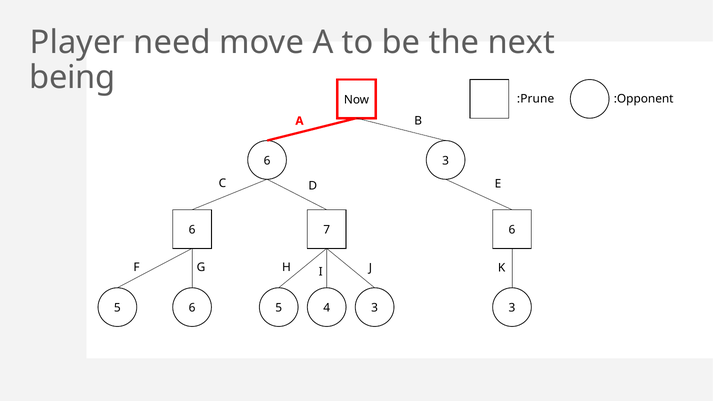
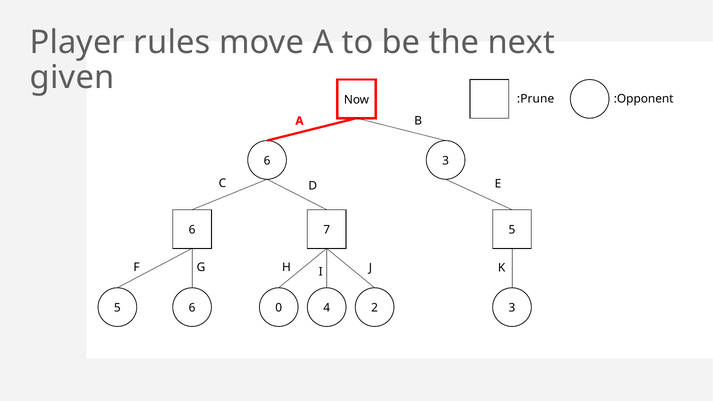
need: need -> rules
being: being -> given
7 6: 6 -> 5
5 5: 5 -> 0
4 3: 3 -> 2
